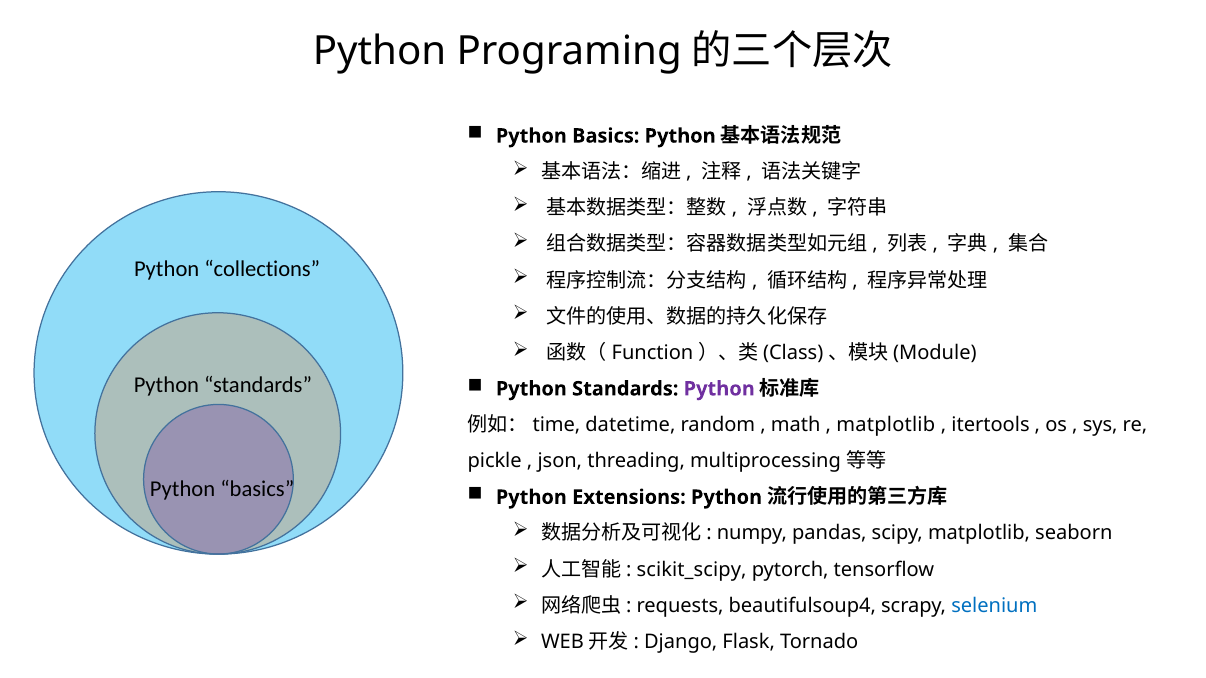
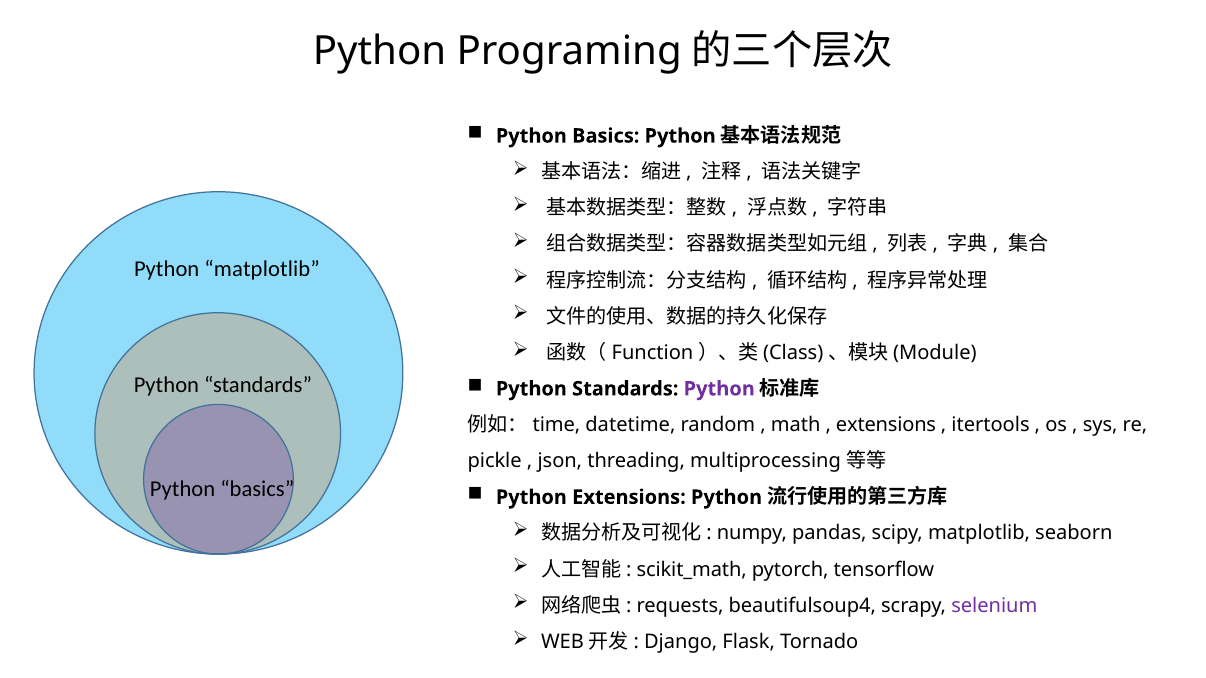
Python collections: collections -> matplotlib
matplotlib at (886, 425): matplotlib -> extensions
scikit_scipy: scikit_scipy -> scikit_math
selenium colour: blue -> purple
